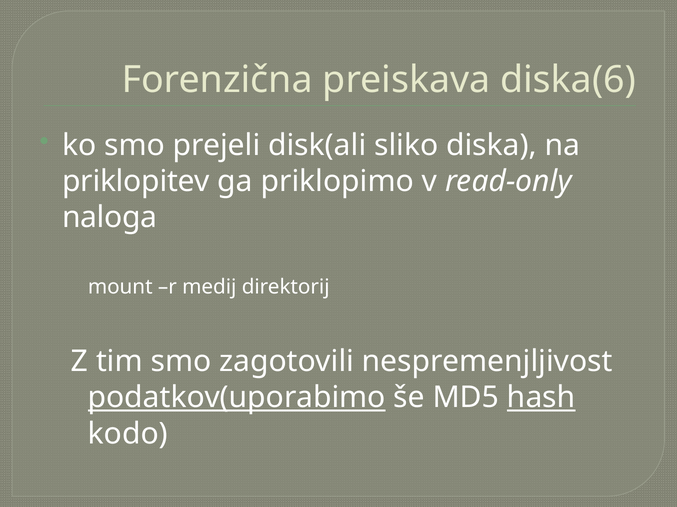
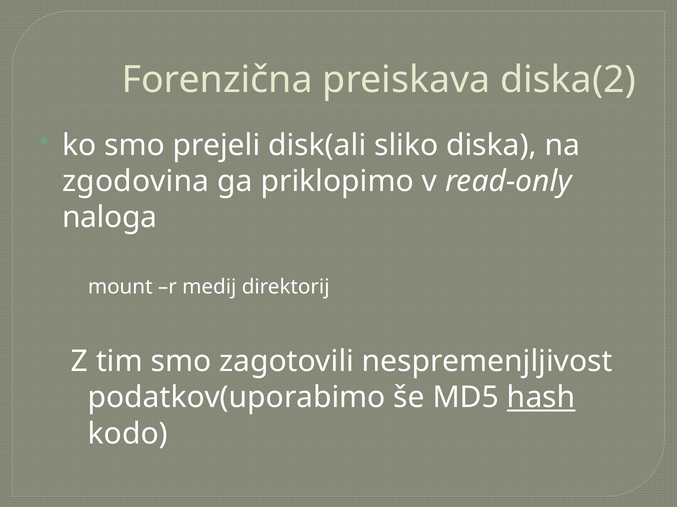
diska(6: diska(6 -> diska(2
priklopitev: priklopitev -> zgodovina
podatkov(uporabimo underline: present -> none
